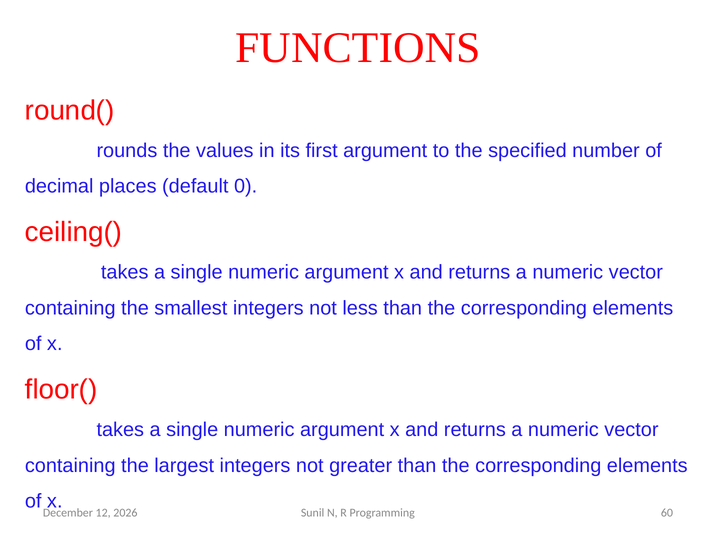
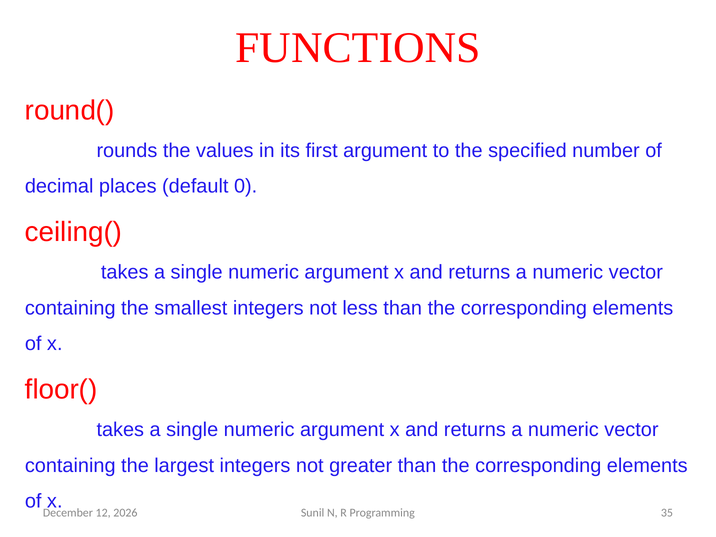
60: 60 -> 35
